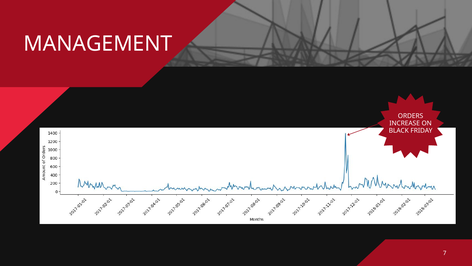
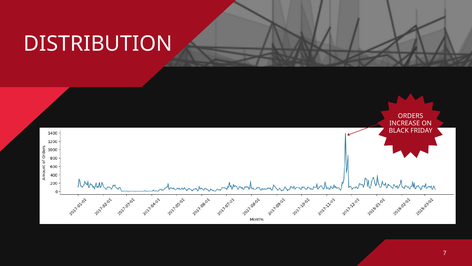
MANAGEMENT: MANAGEMENT -> DISTRIBUTION
